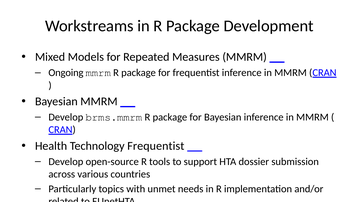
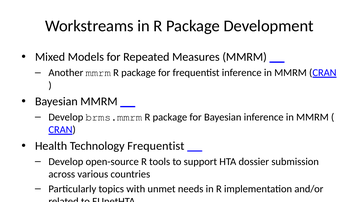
Ongoing: Ongoing -> Another
